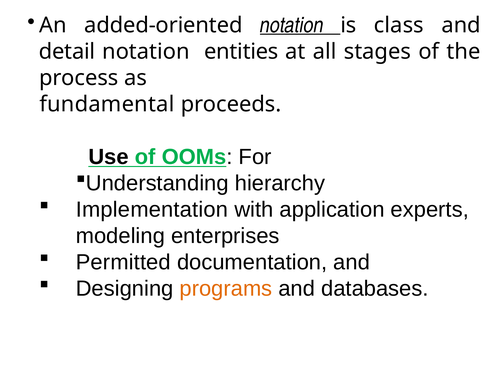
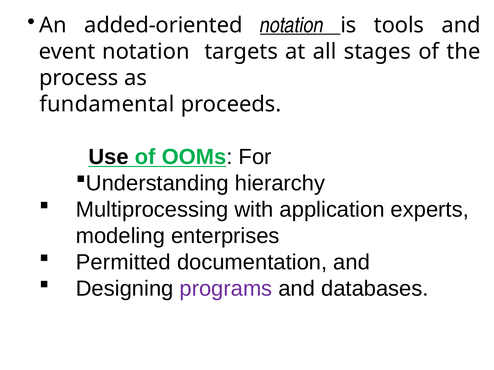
class: class -> tools
detail: detail -> event
entities: entities -> targets
Implementation: Implementation -> Multiprocessing
programs colour: orange -> purple
